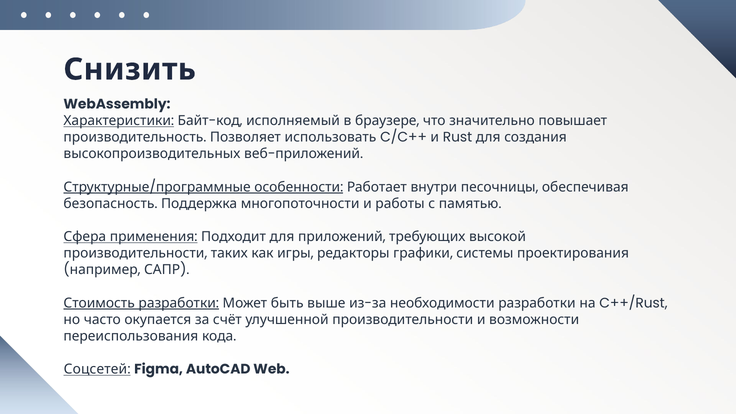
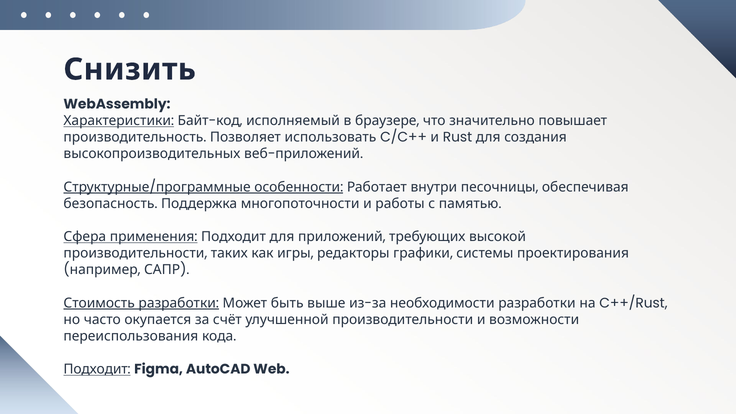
Соцсетей at (95, 369): Соцсетей -> Подходит
